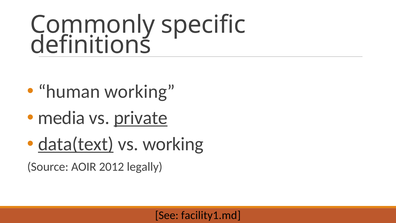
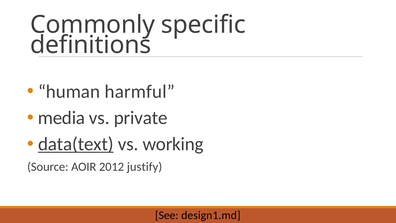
human working: working -> harmful
private underline: present -> none
legally: legally -> justify
facility1.md: facility1.md -> design1.md
